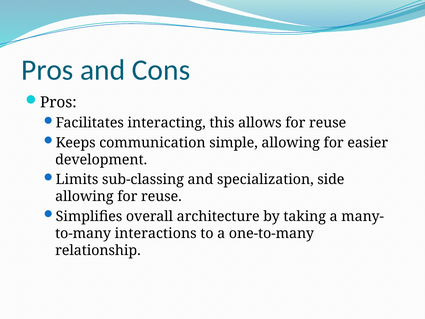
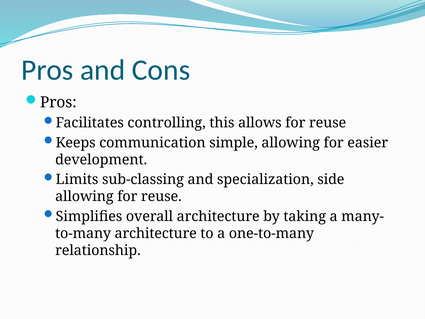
interacting: interacting -> controlling
interactions at (156, 233): interactions -> architecture
